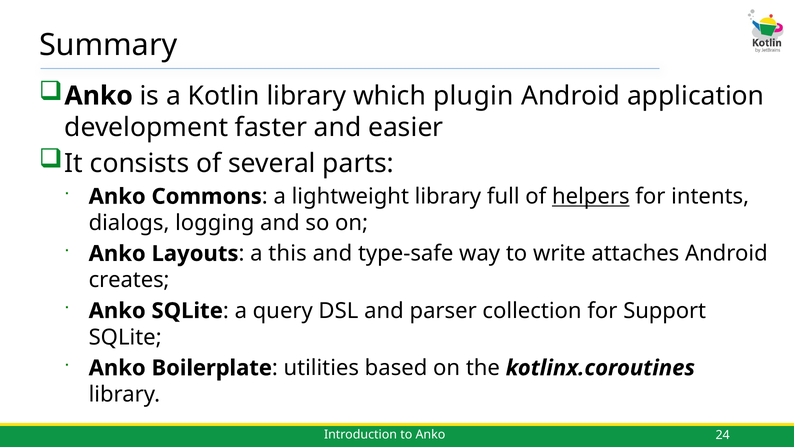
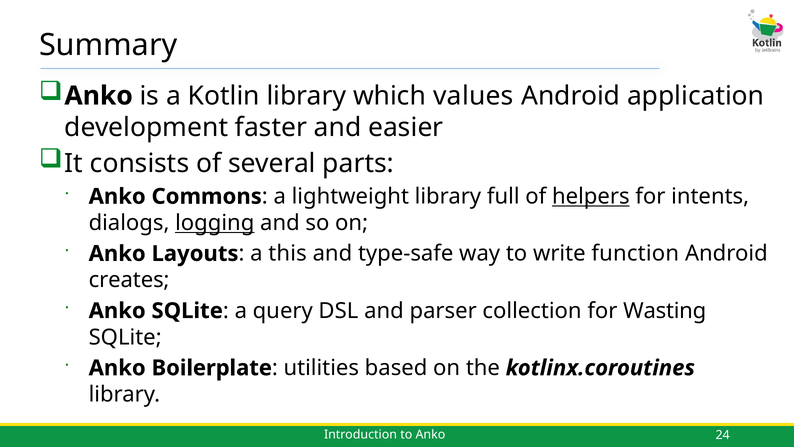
plugin: plugin -> values
logging underline: none -> present
attaches: attaches -> function
Support: Support -> Wasting
